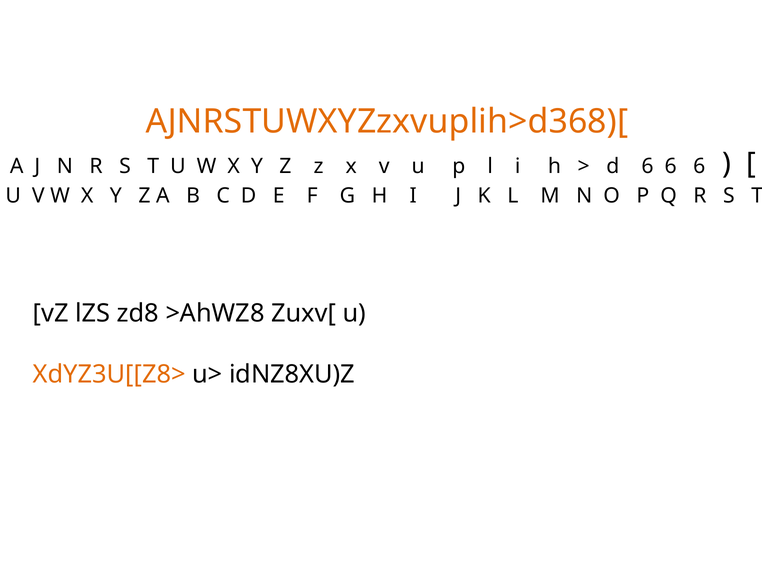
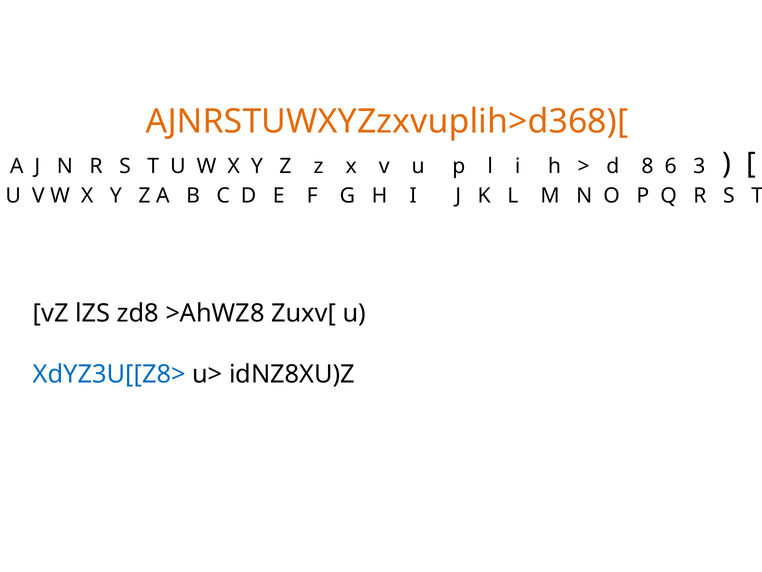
d 6: 6 -> 8
6 at (699, 166): 6 -> 3
XdYZ3U[[Z8> colour: orange -> blue
